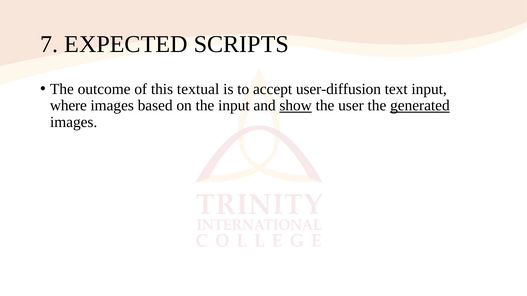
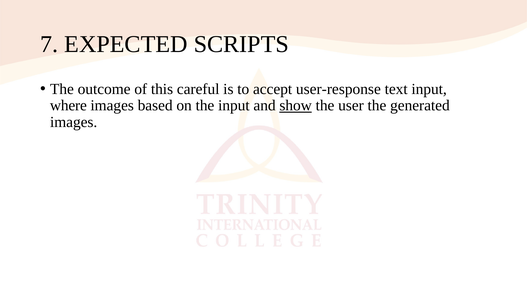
textual: textual -> careful
user-diffusion: user-diffusion -> user-response
generated underline: present -> none
